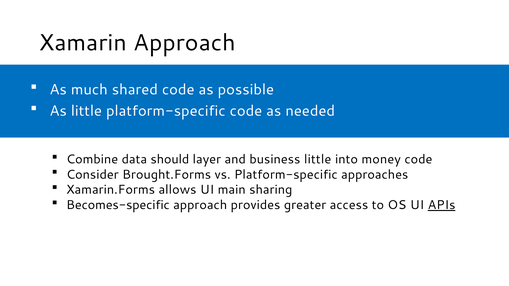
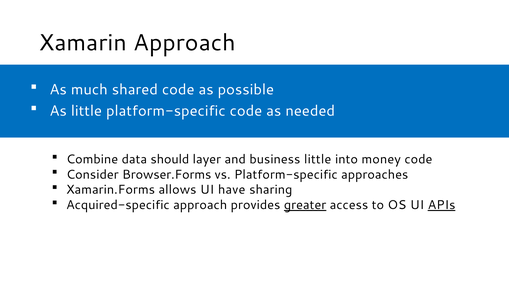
Brought.Forms: Brought.Forms -> Browser.Forms
main: main -> have
Becomes-specific: Becomes-specific -> Acquired-specific
greater underline: none -> present
